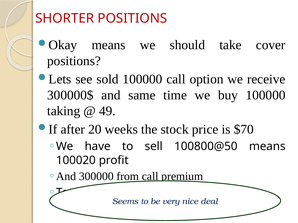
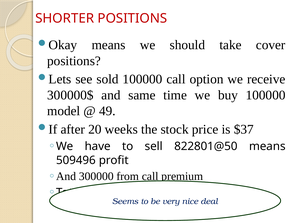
taking: taking -> model
$70: $70 -> $37
100800@50: 100800@50 -> 822801@50
100020: 100020 -> 509496
